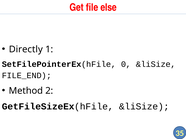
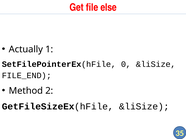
Directly: Directly -> Actually
